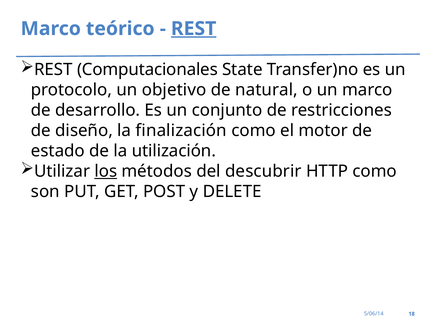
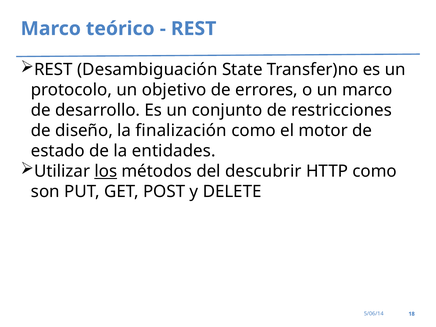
REST at (194, 29) underline: present -> none
Computacionales: Computacionales -> Desambiguación
natural: natural -> errores
utilización: utilización -> entidades
